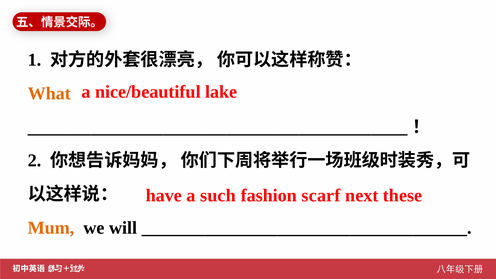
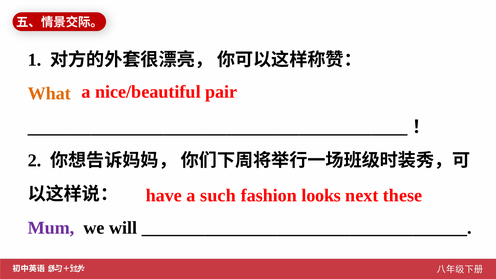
lake: lake -> pair
scarf: scarf -> looks
Mum colour: orange -> purple
